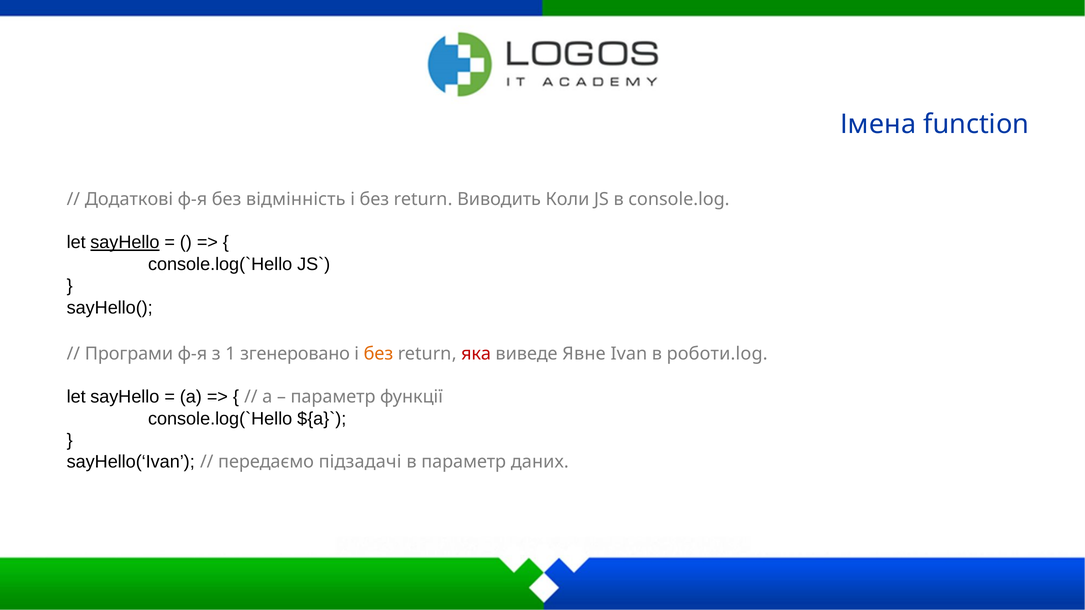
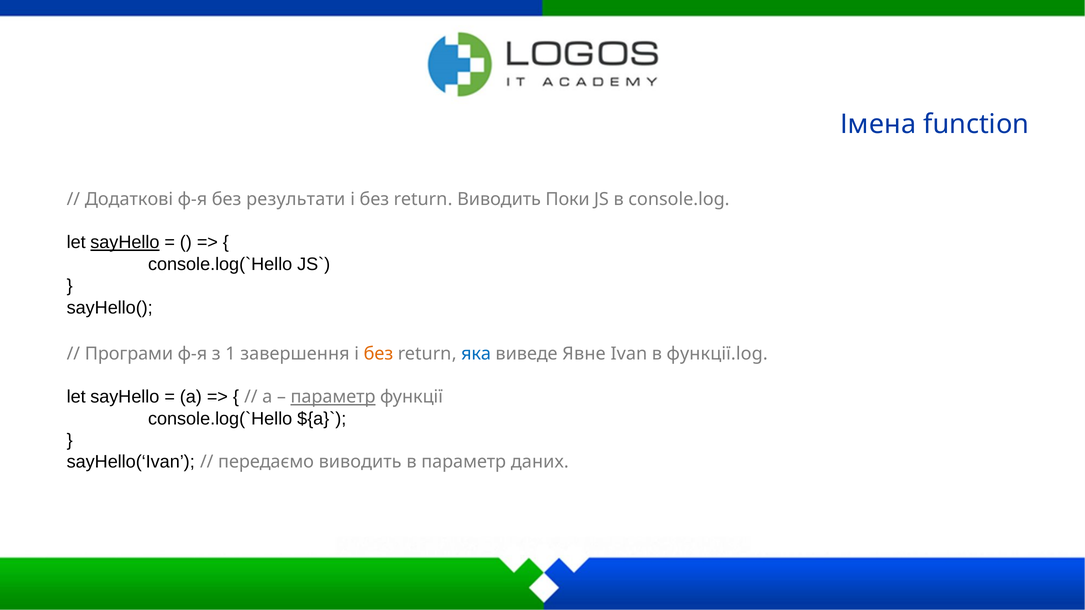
відмінність: відмінність -> результати
Коли: Коли -> Поки
згенеровано: згенеровано -> завершення
яка colour: red -> blue
роботи.log: роботи.log -> функції.log
параметр at (333, 397) underline: none -> present
передаємо підзадачі: підзадачі -> виводить
